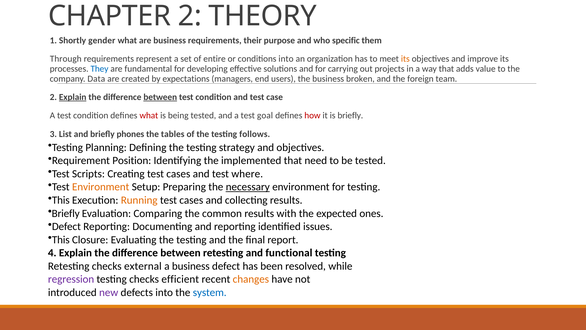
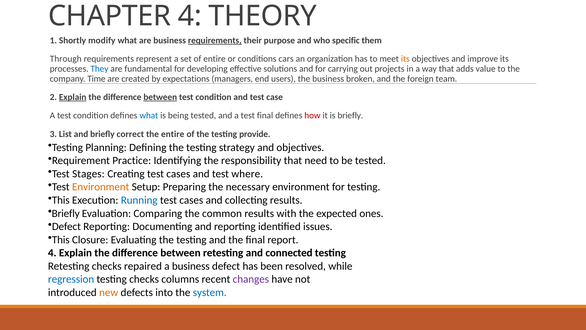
CHAPTER 2: 2 -> 4
gender: gender -> modify
requirements at (215, 40) underline: none -> present
conditions into: into -> cars
Data: Data -> Time
what at (149, 115) colour: red -> blue
test goal: goal -> final
phones: phones -> correct
the tables: tables -> entire
follows: follows -> provide
Position: Position -> Practice
implemented: implemented -> responsibility
Scripts: Scripts -> Stages
necessary underline: present -> none
Running colour: orange -> blue
functional: functional -> connected
external: external -> repaired
regression colour: purple -> blue
efficient: efficient -> columns
changes colour: orange -> purple
new colour: purple -> orange
